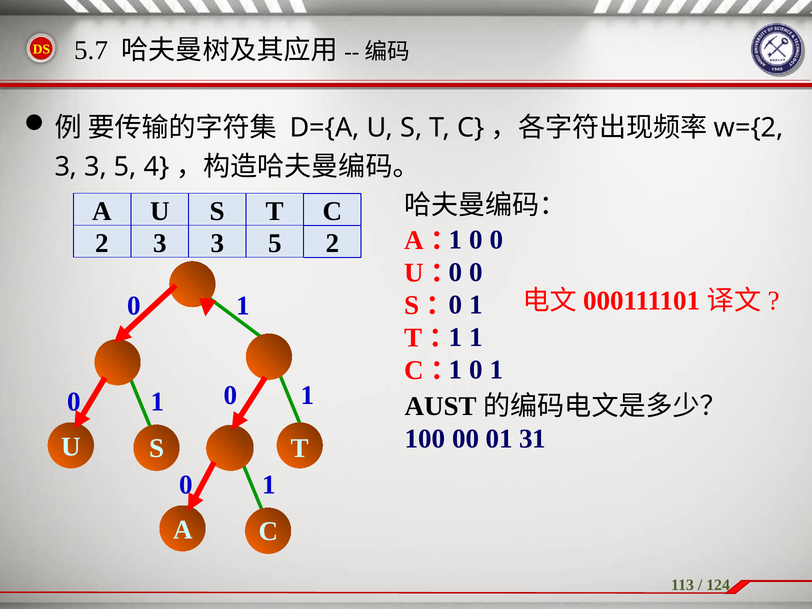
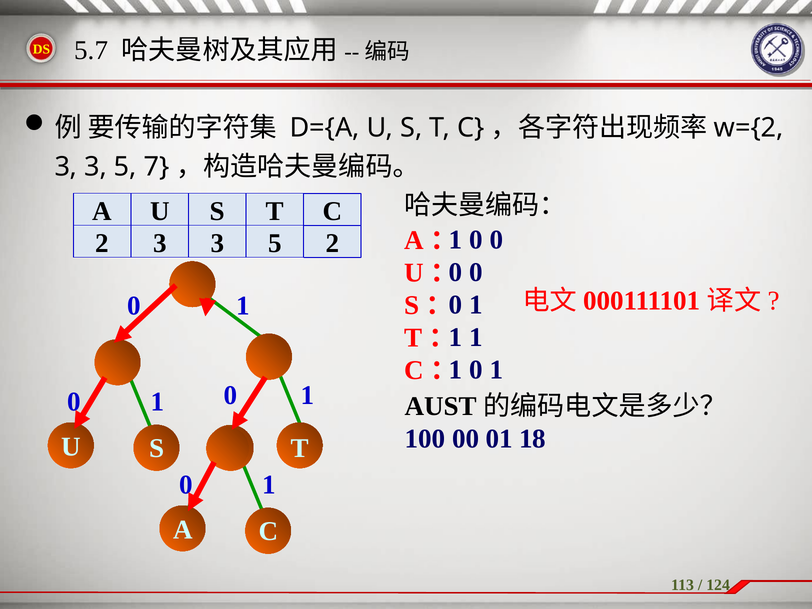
5 4: 4 -> 7
31: 31 -> 18
